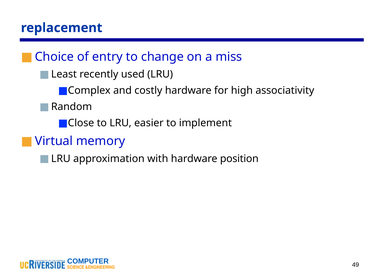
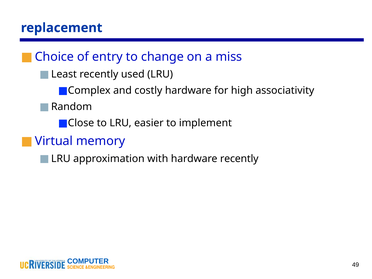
hardware position: position -> recently
